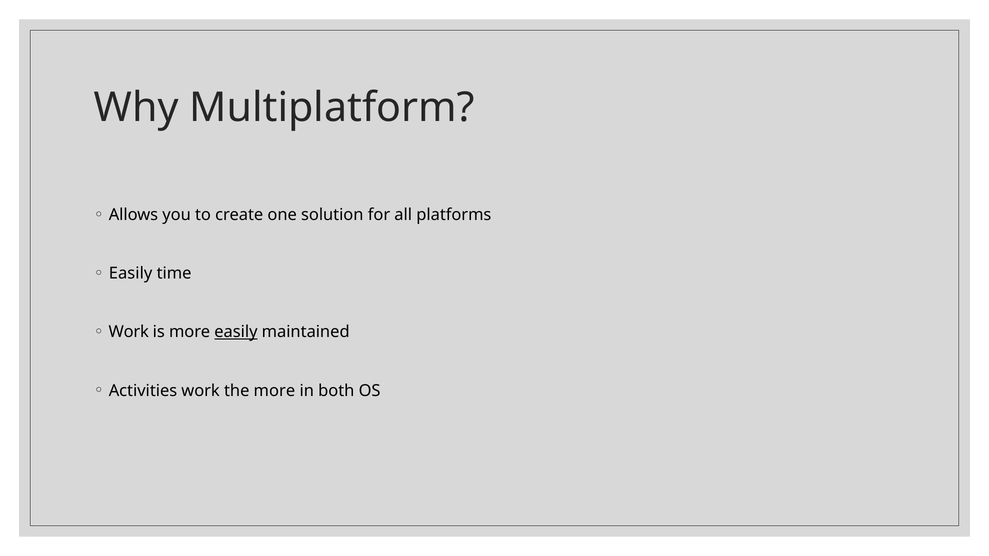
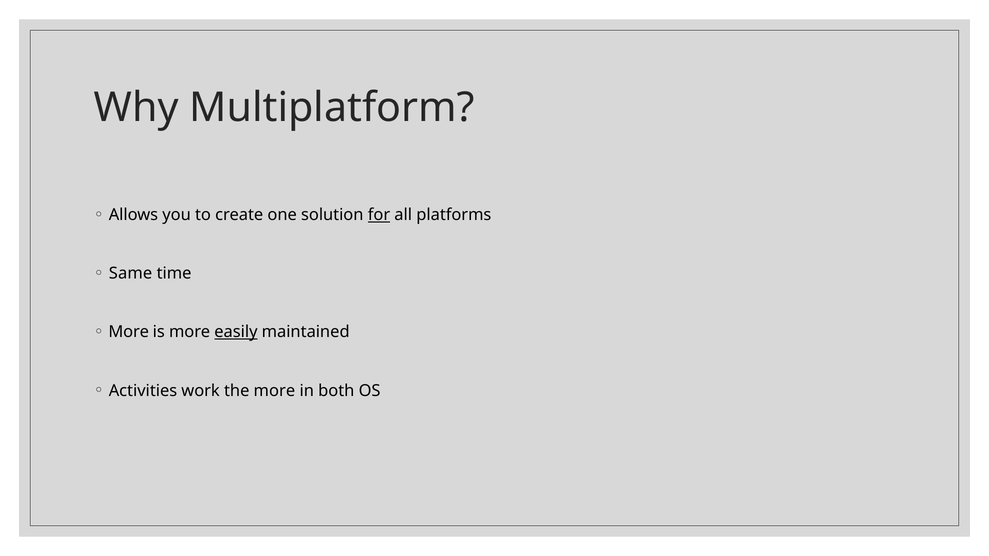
for underline: none -> present
Easily at (131, 274): Easily -> Same
Work at (129, 332): Work -> More
